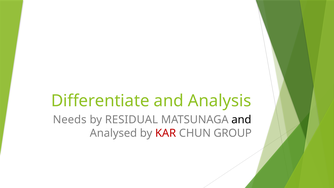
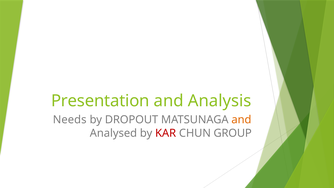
Differentiate: Differentiate -> Presentation
RESIDUAL: RESIDUAL -> DROPOUT
and at (241, 120) colour: black -> orange
